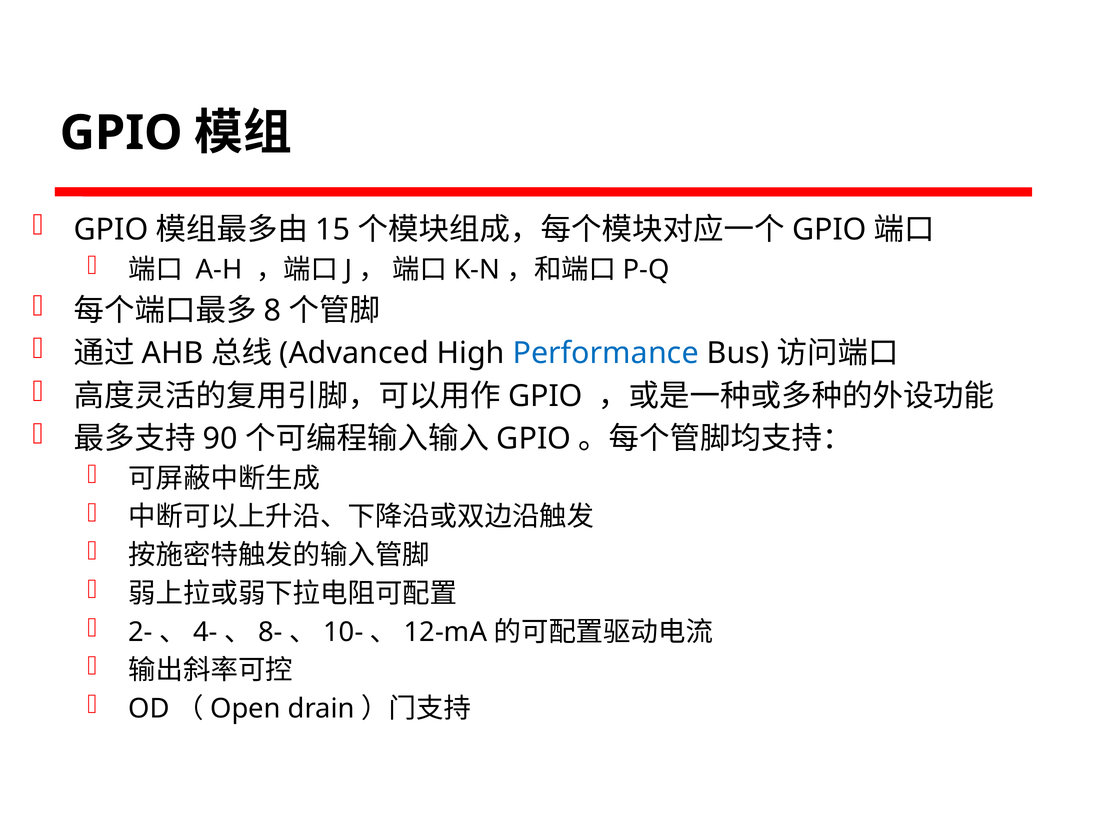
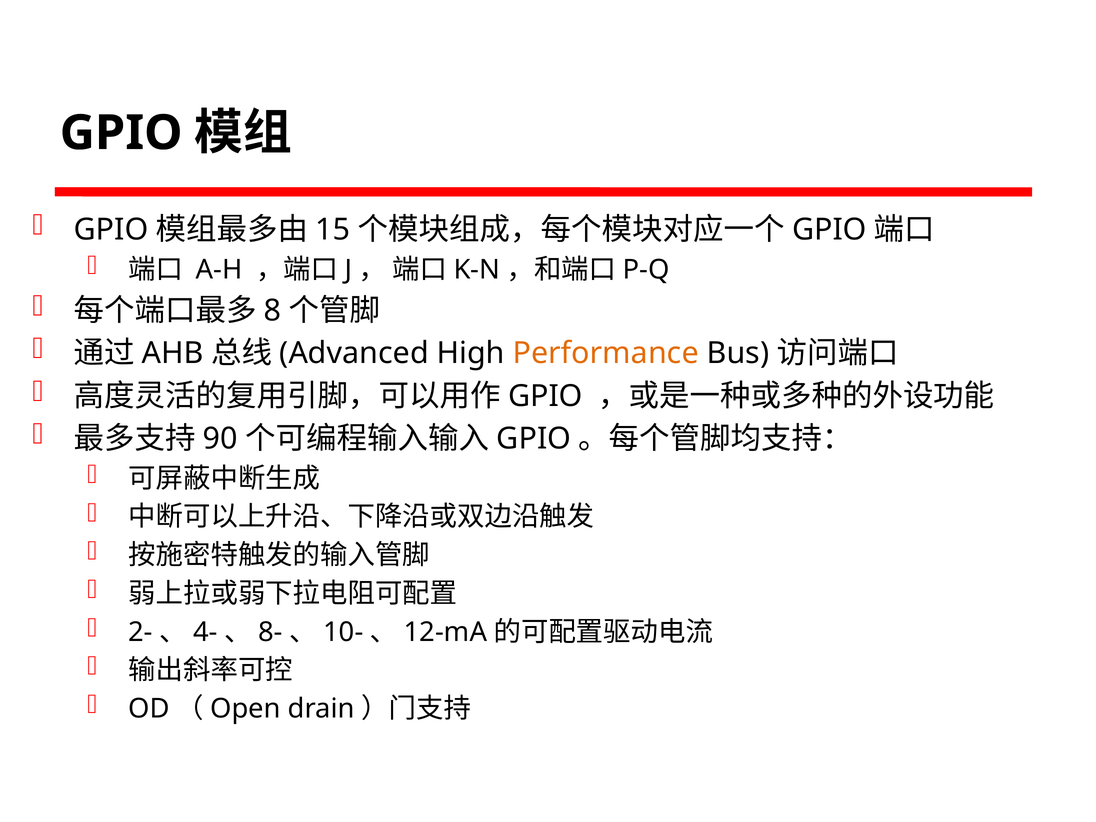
Performance colour: blue -> orange
